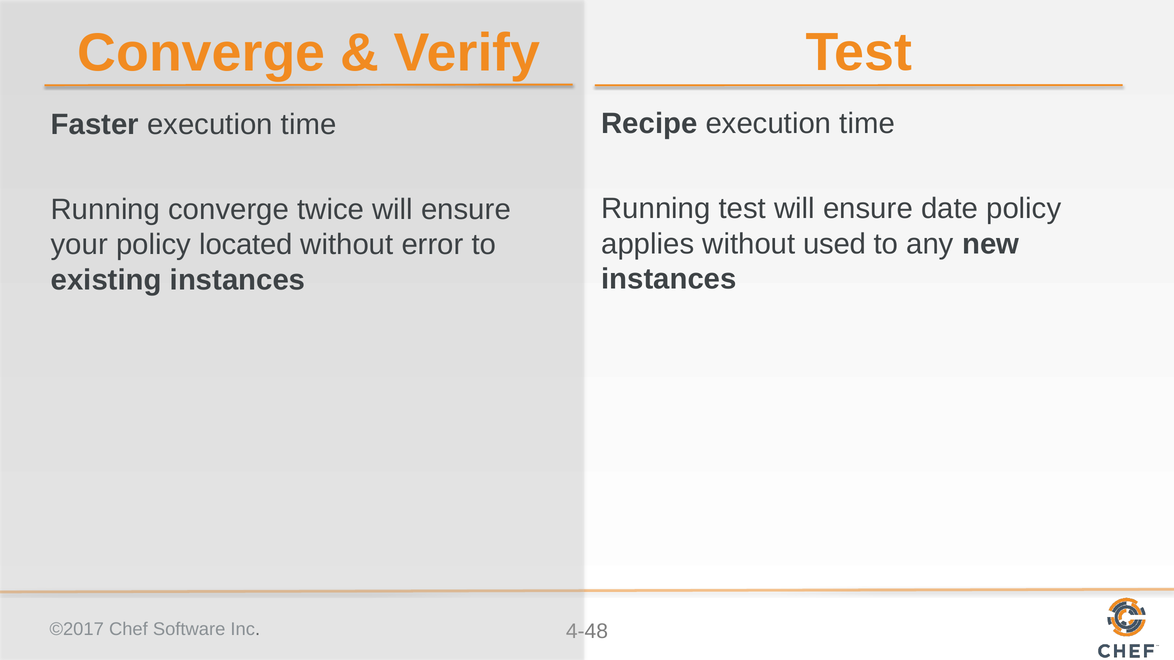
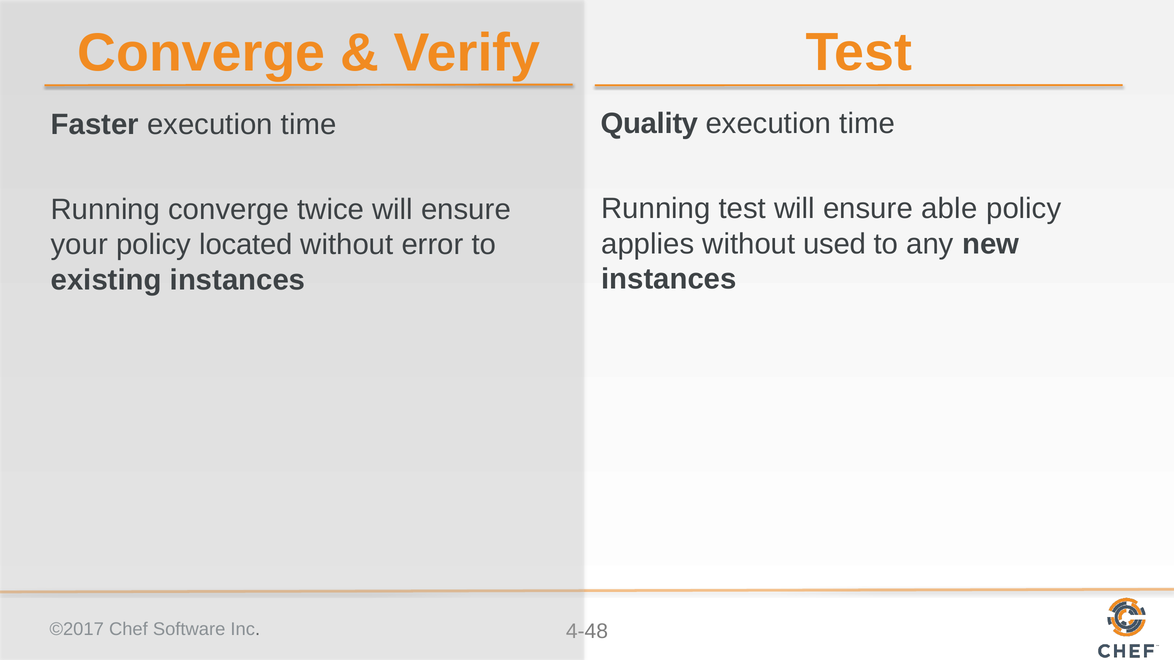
Recipe: Recipe -> Quality
date: date -> able
